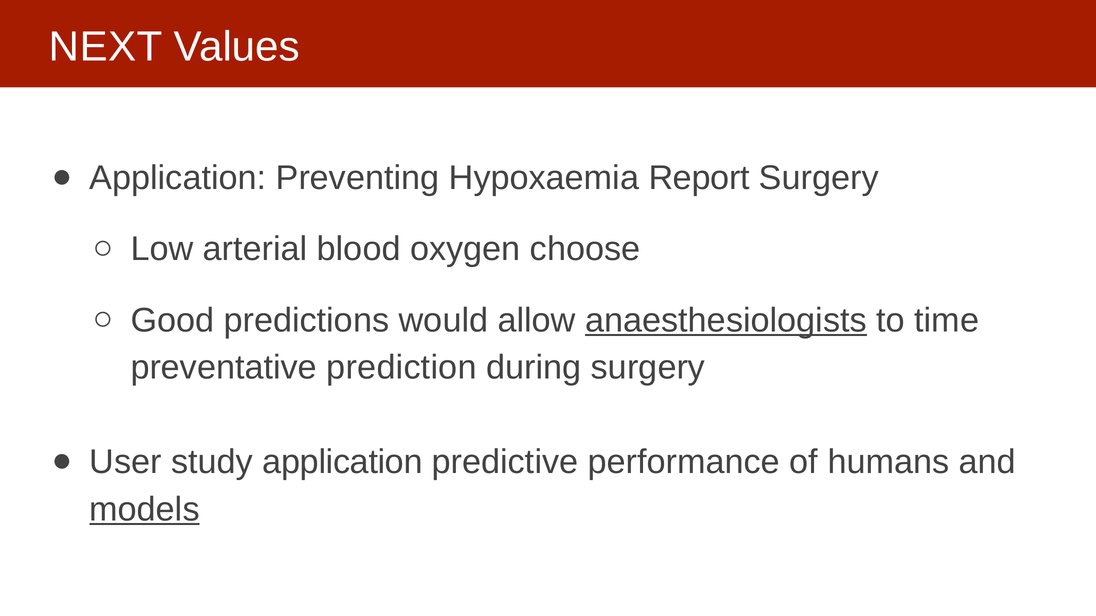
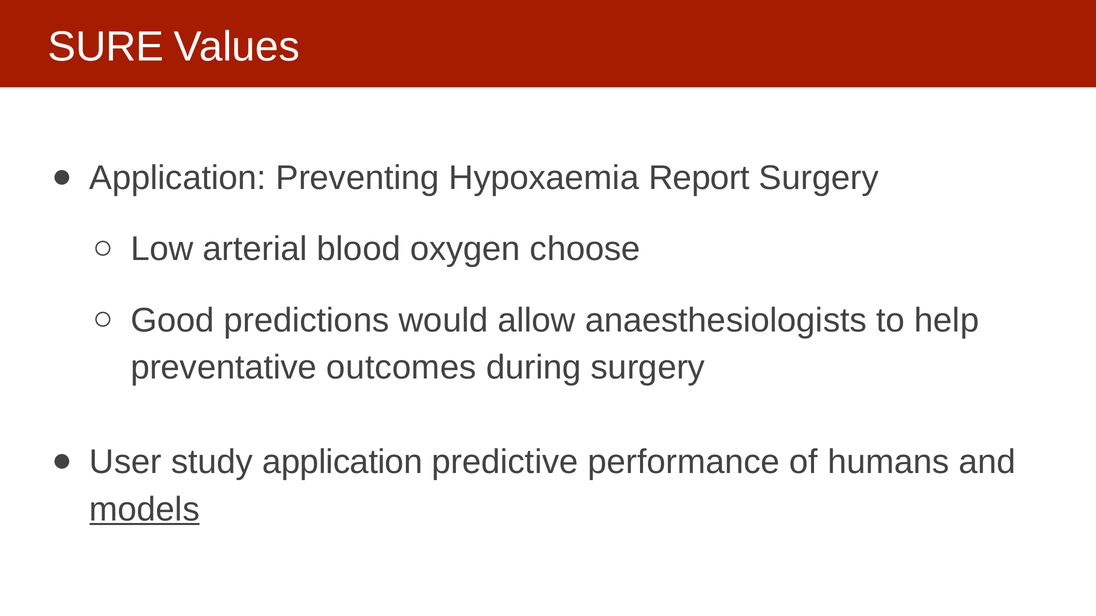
NEXT: NEXT -> SURE
anaesthesiologists underline: present -> none
time: time -> help
prediction: prediction -> outcomes
